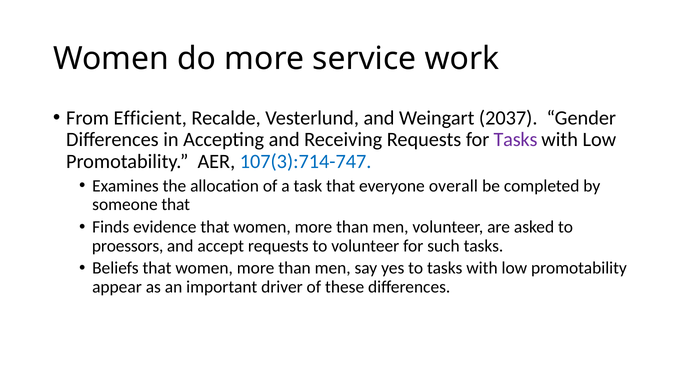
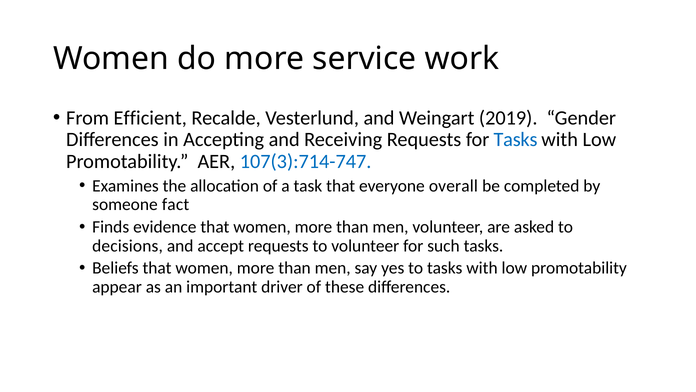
2037: 2037 -> 2019
Tasks at (515, 140) colour: purple -> blue
someone that: that -> fact
proessors: proessors -> decisions
